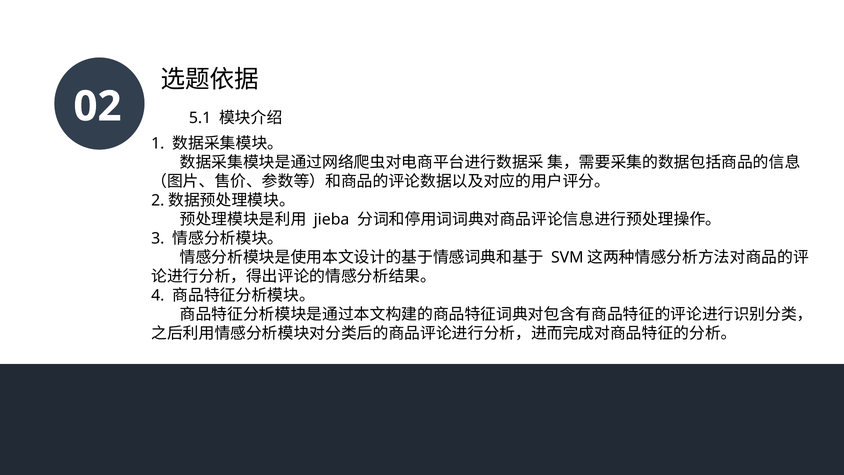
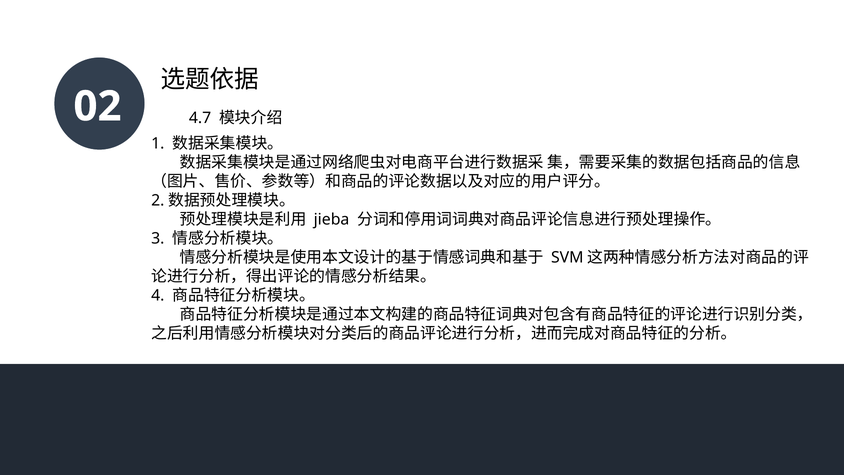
5.1: 5.1 -> 4.7
